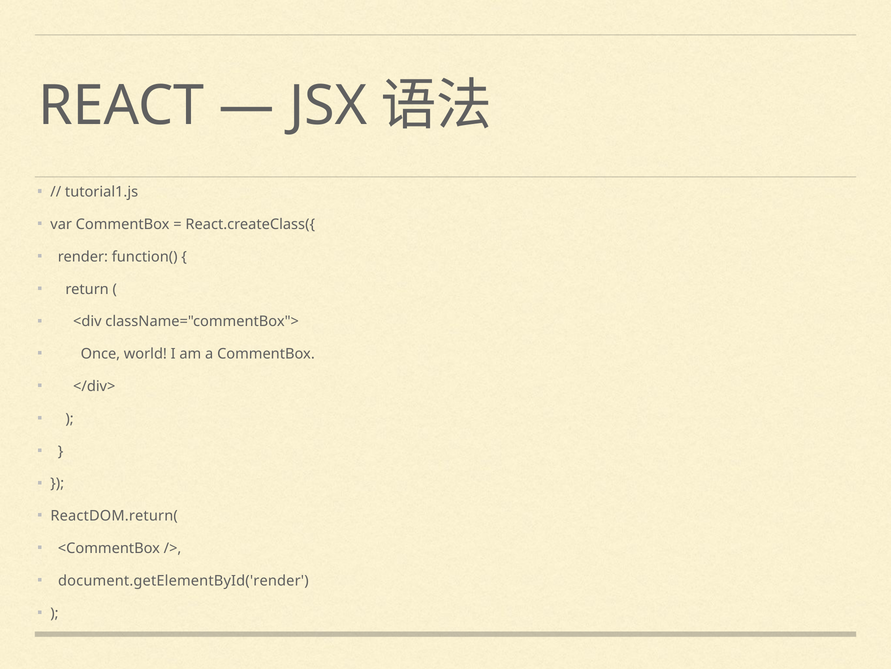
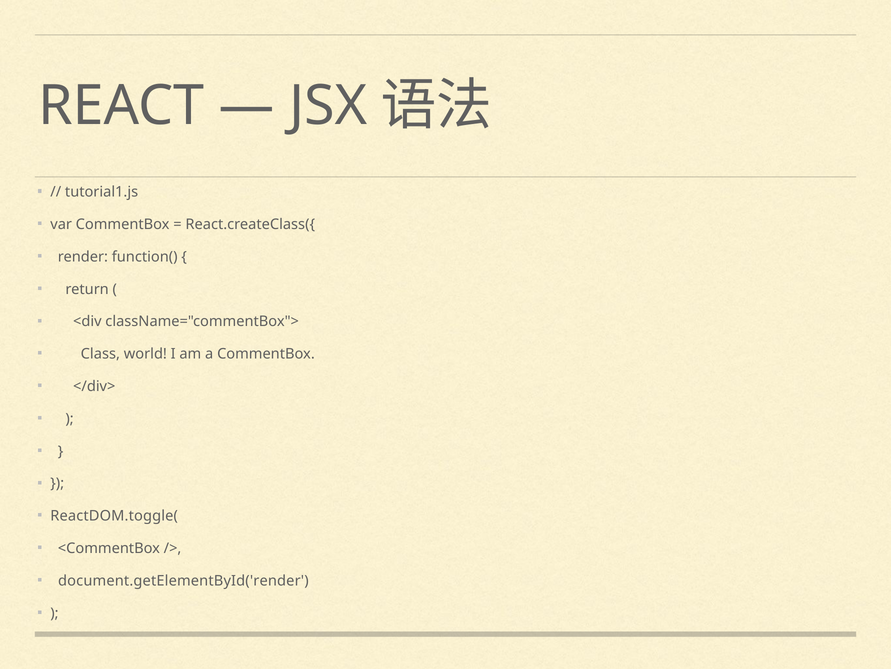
Once: Once -> Class
ReactDOM.return(: ReactDOM.return( -> ReactDOM.toggle(
